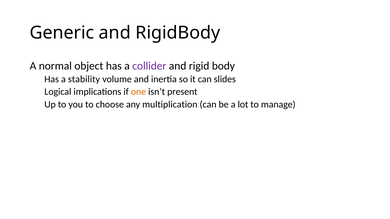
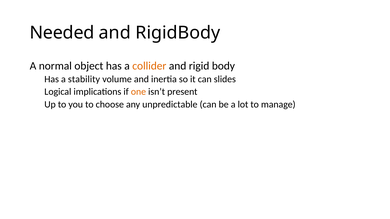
Generic: Generic -> Needed
collider colour: purple -> orange
multiplication: multiplication -> unpredictable
